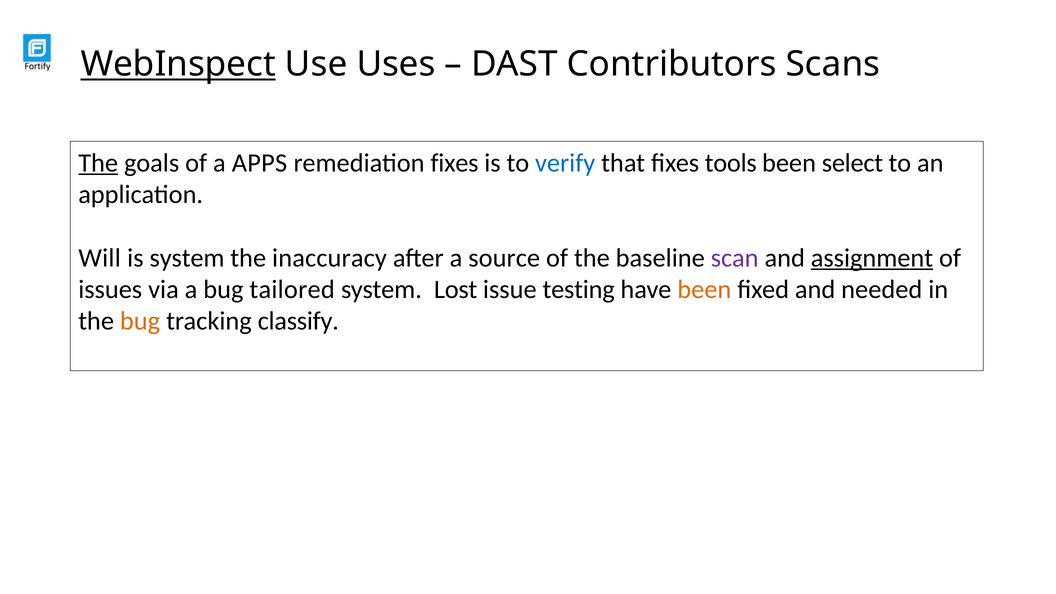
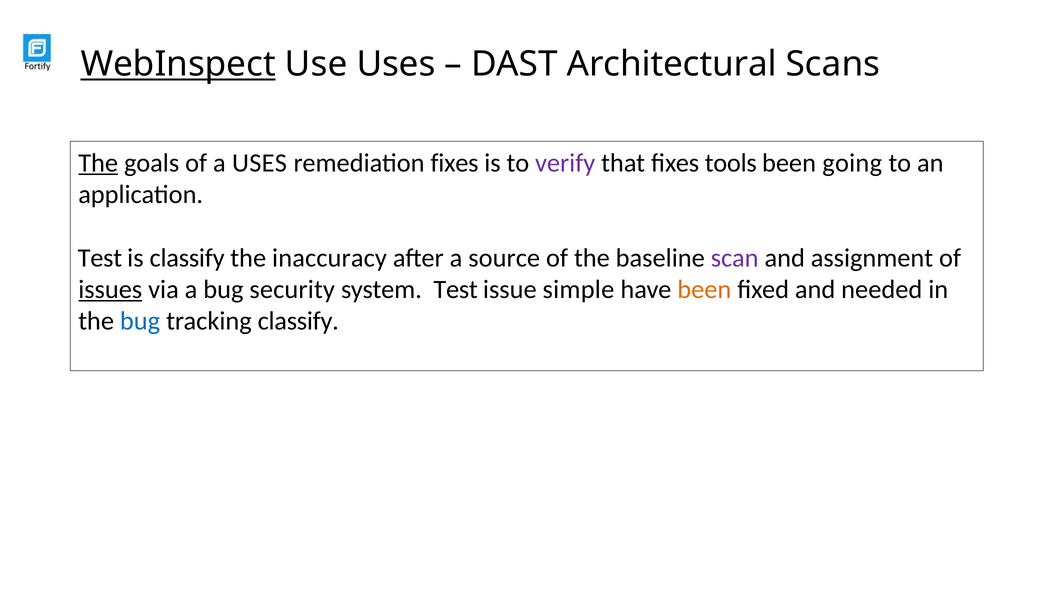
Contributors: Contributors -> Architectural
a APPS: APPS -> USES
verify colour: blue -> purple
select: select -> going
Will at (100, 258): Will -> Test
is system: system -> classify
assignment underline: present -> none
issues underline: none -> present
tailored: tailored -> security
system Lost: Lost -> Test
testing: testing -> simple
bug at (140, 321) colour: orange -> blue
